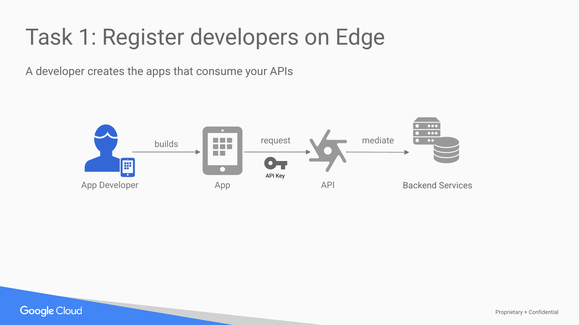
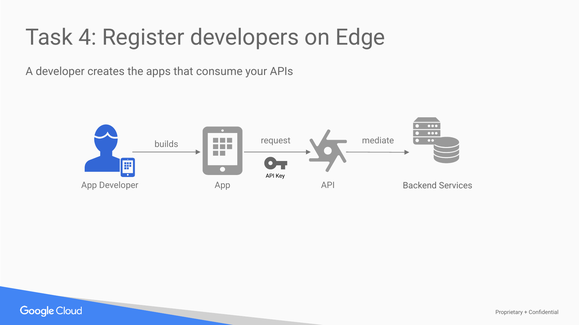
1: 1 -> 4
